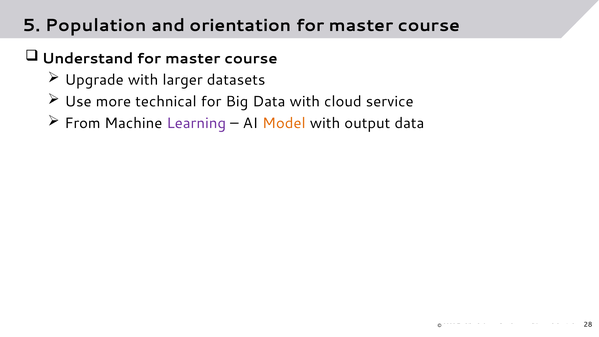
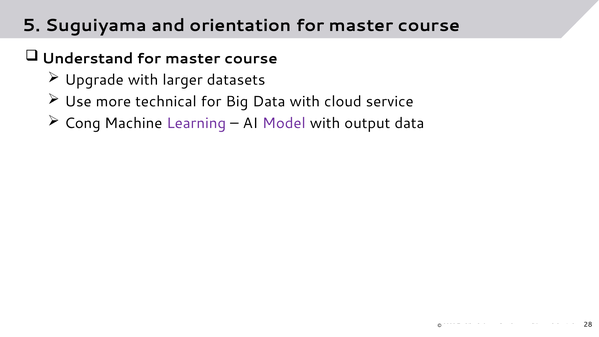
Population: Population -> Suguiyama
From: From -> Cong
Model colour: orange -> purple
